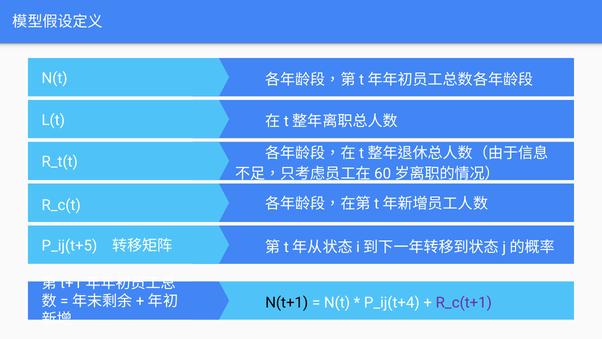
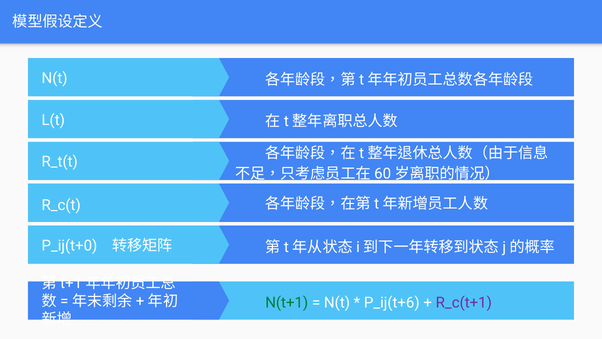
P_ij(t+5: P_ij(t+5 -> P_ij(t+0
N(t+1 colour: black -> green
P_ij(t+4: P_ij(t+4 -> P_ij(t+6
